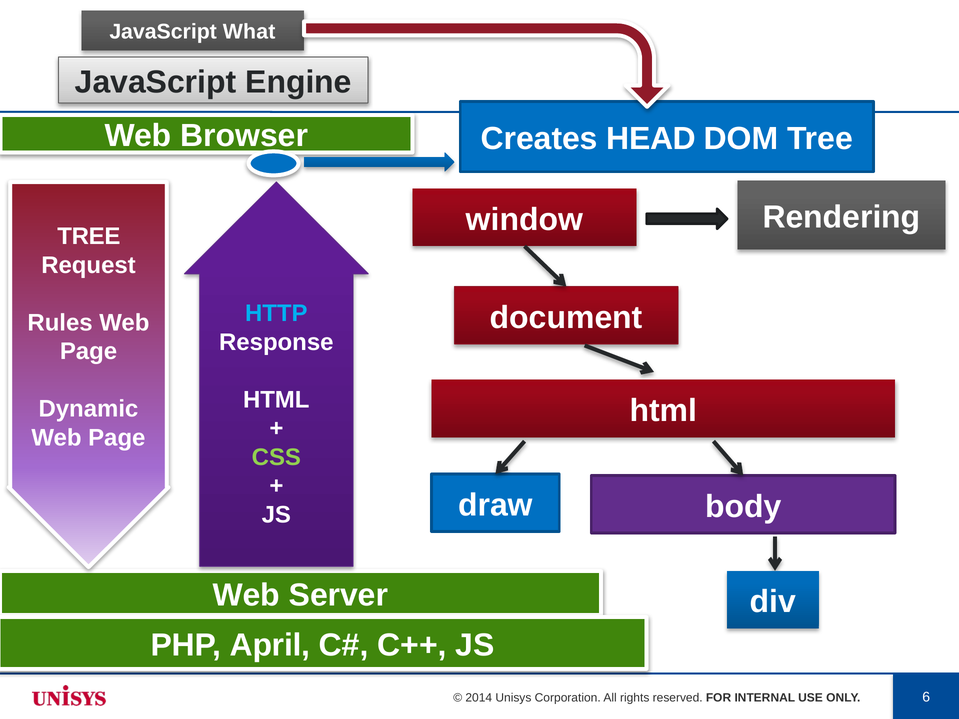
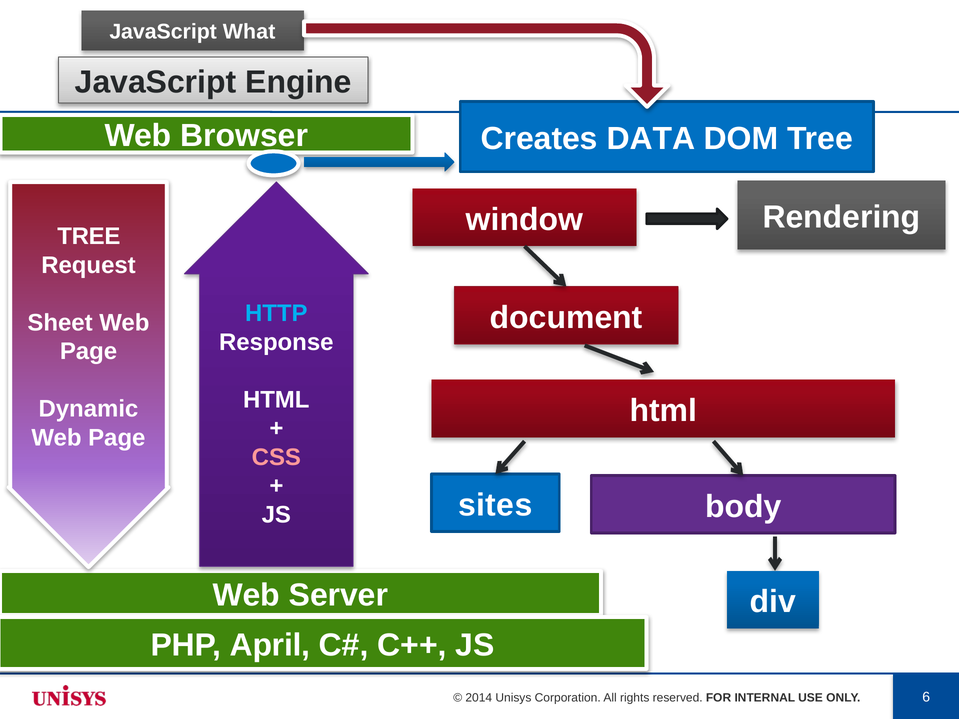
HEAD: HEAD -> DATA
Rules: Rules -> Sheet
CSS colour: light green -> pink
draw: draw -> sites
